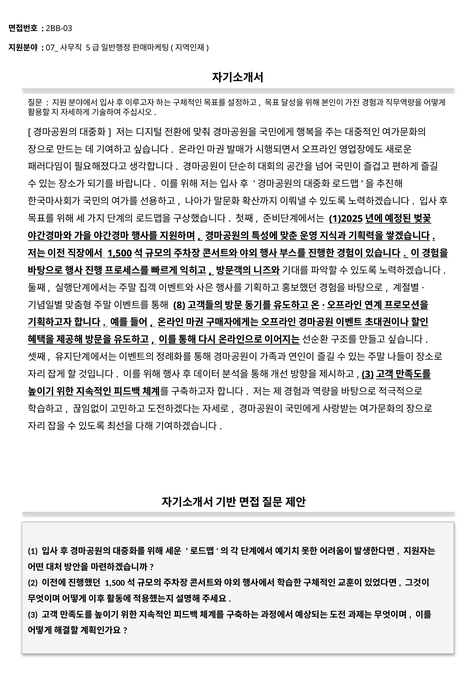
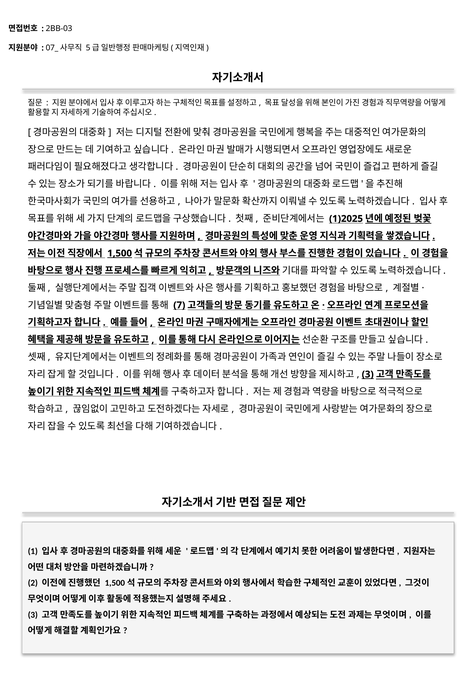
8: 8 -> 7
